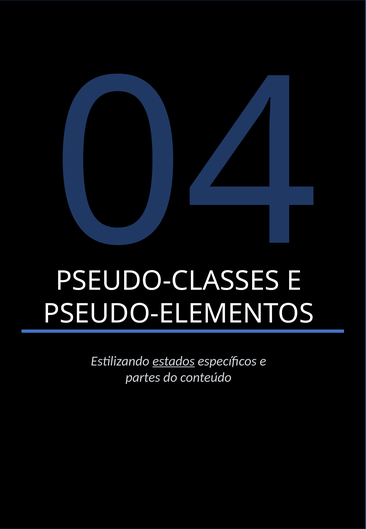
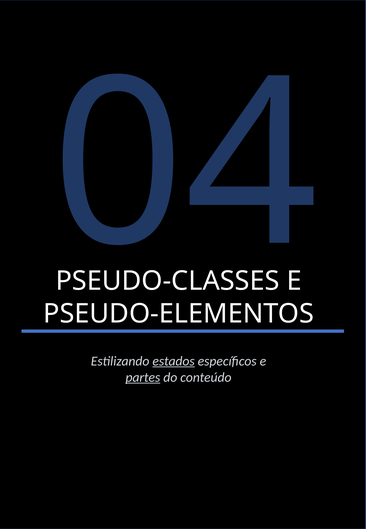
partes underline: none -> present
